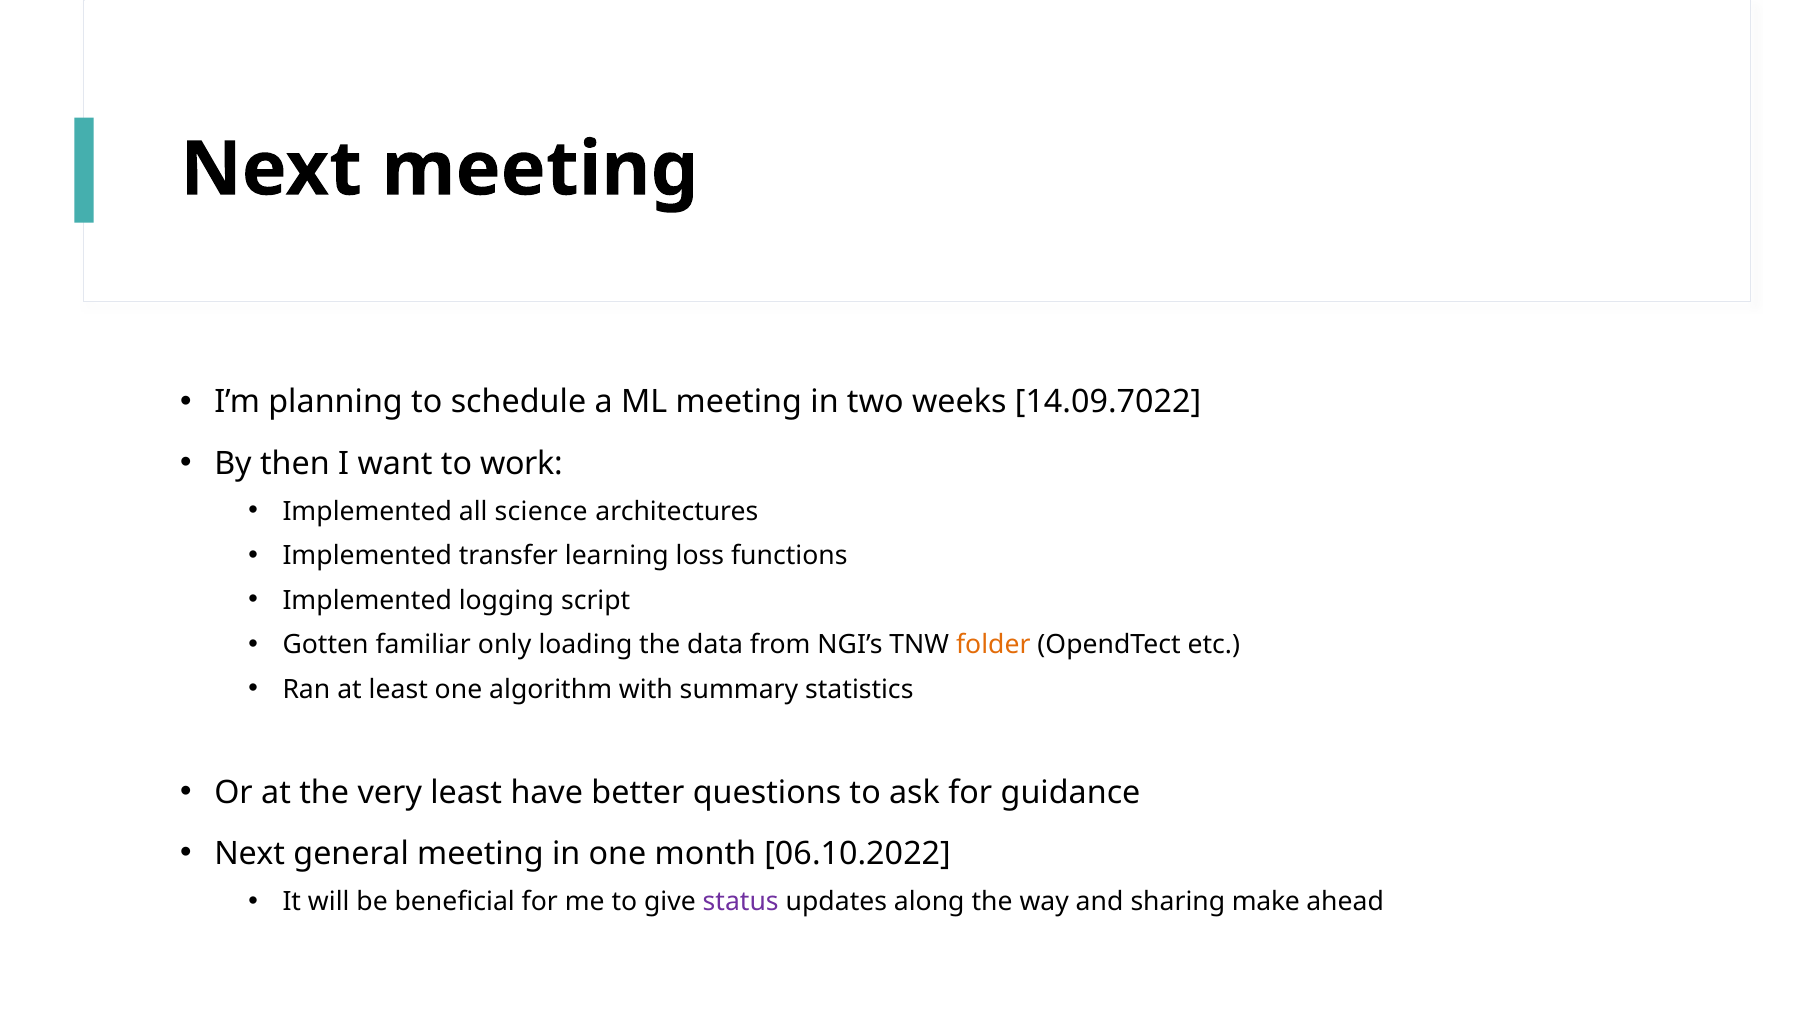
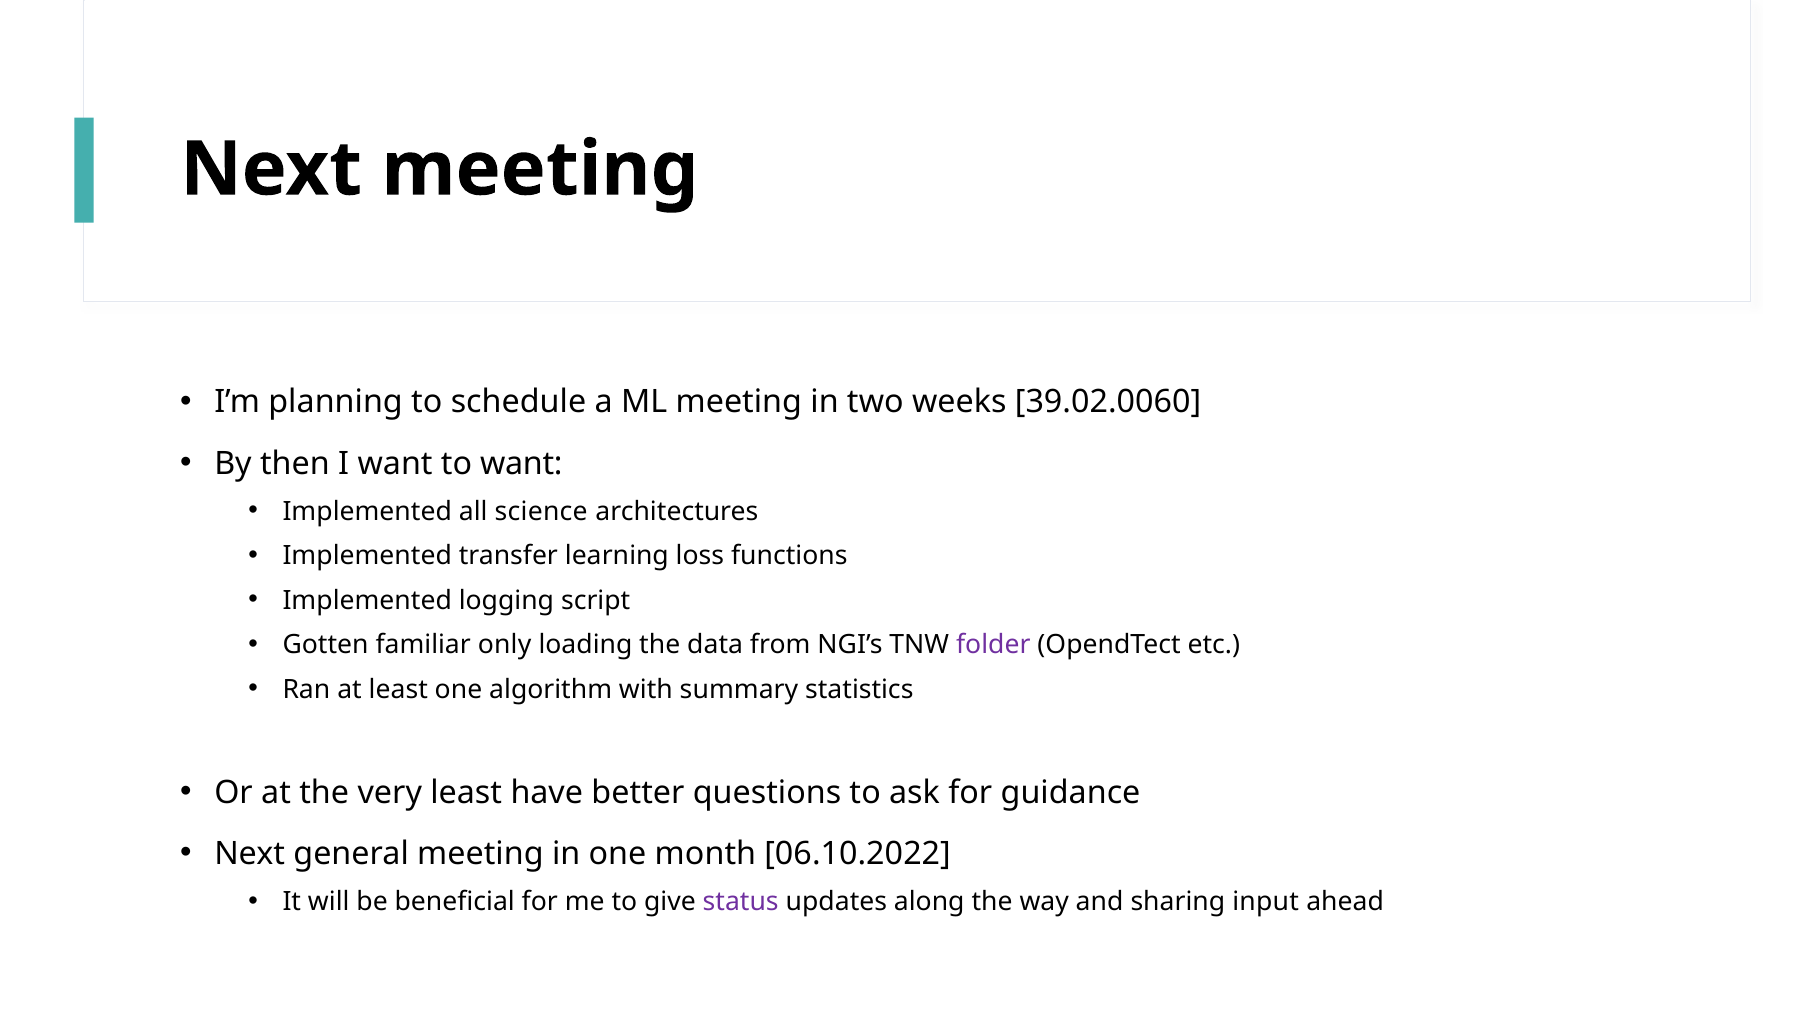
14.09.7022: 14.09.7022 -> 39.02.0060
to work: work -> want
folder colour: orange -> purple
make: make -> input
